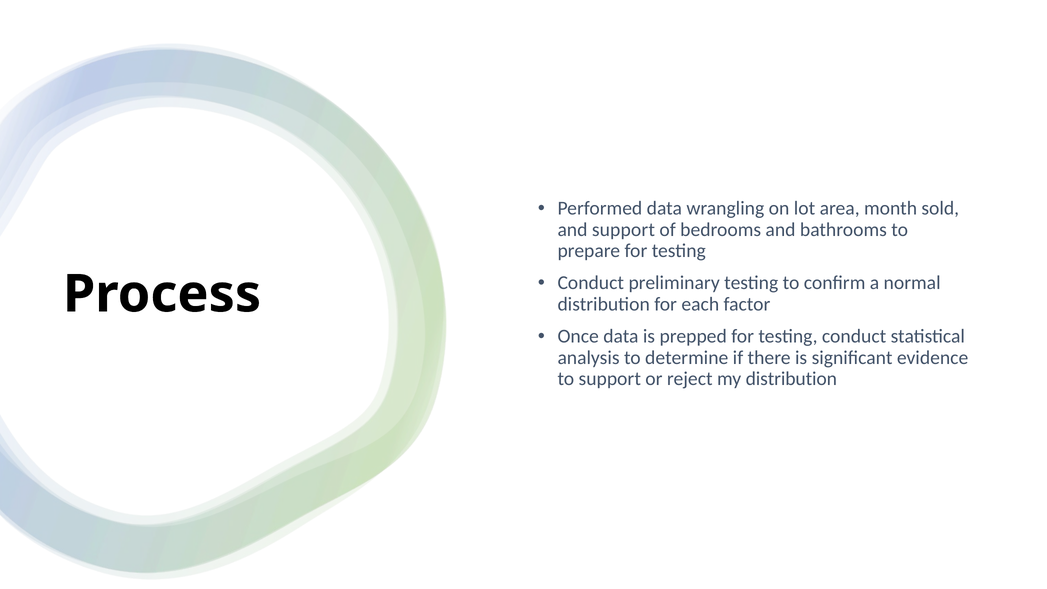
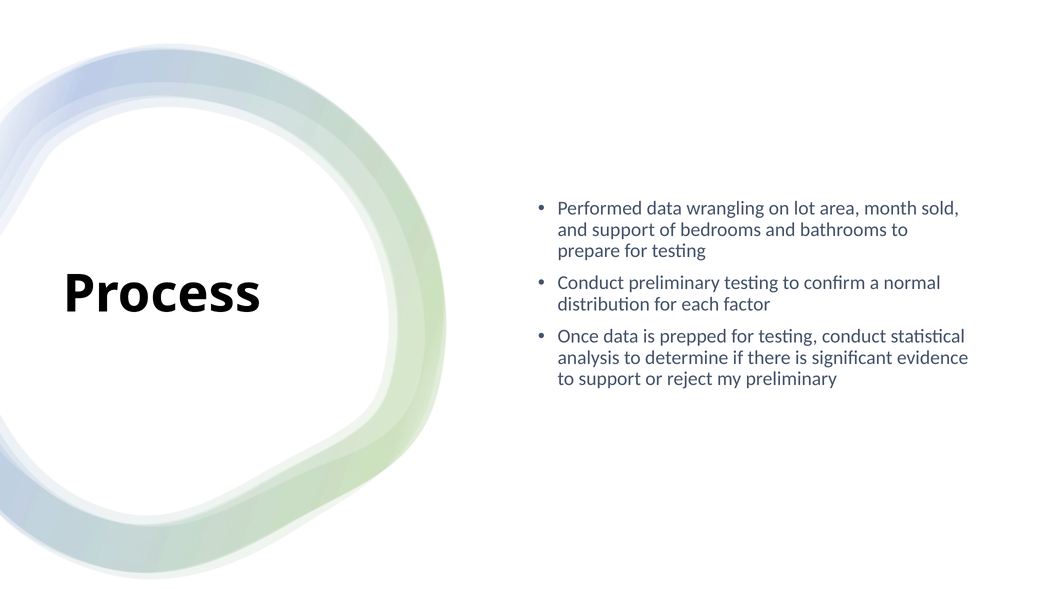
my distribution: distribution -> preliminary
